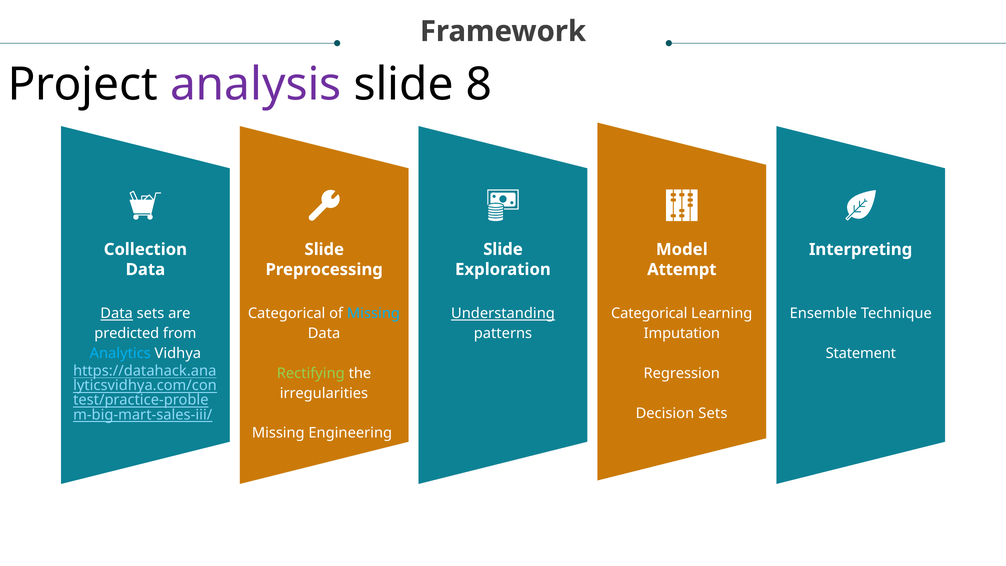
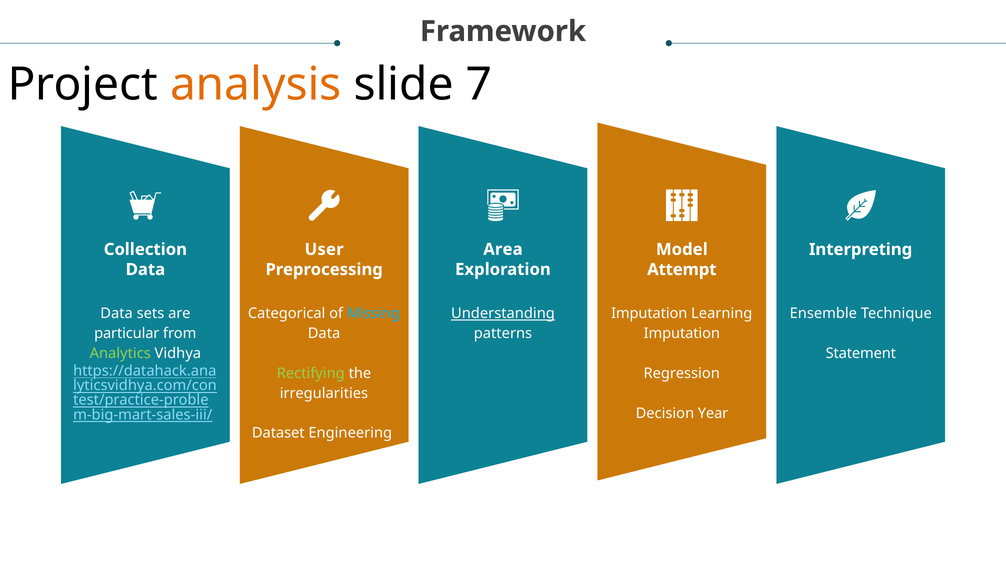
analysis colour: purple -> orange
8: 8 -> 7
Slide at (503, 249): Slide -> Area
Slide at (324, 249): Slide -> User
Data at (117, 314) underline: present -> none
Categorical at (649, 314): Categorical -> Imputation
predicted: predicted -> particular
Analytics colour: light blue -> light green
Decision Sets: Sets -> Year
Missing at (278, 433): Missing -> Dataset
